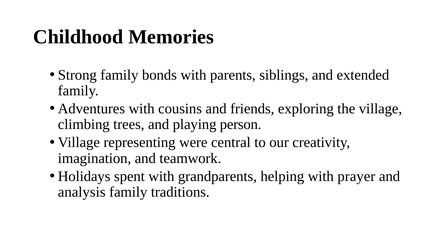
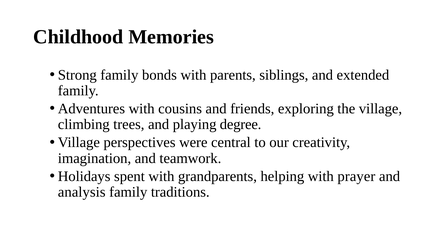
person: person -> degree
representing: representing -> perspectives
